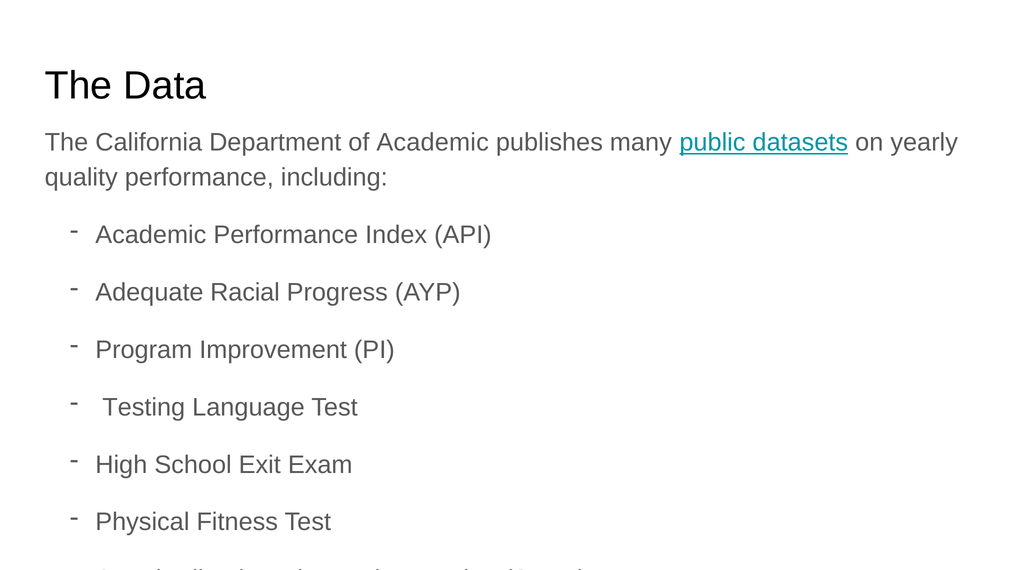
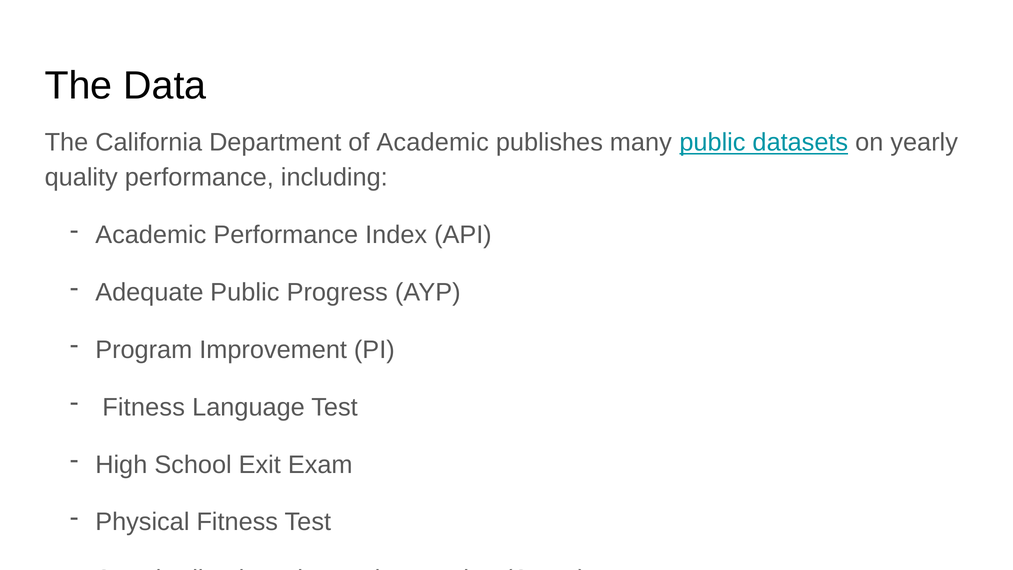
Adequate Racial: Racial -> Public
Testing at (144, 407): Testing -> Fitness
